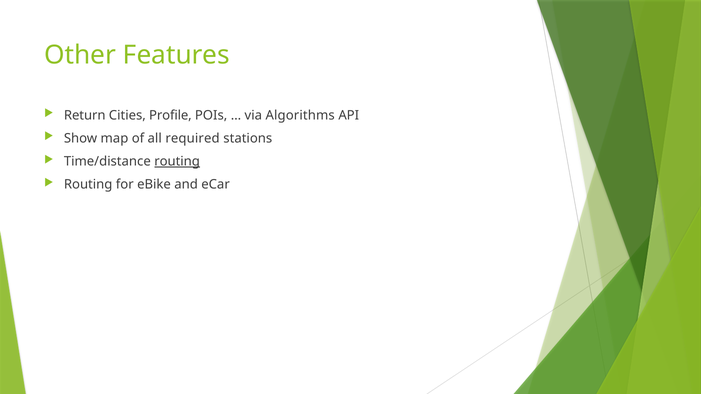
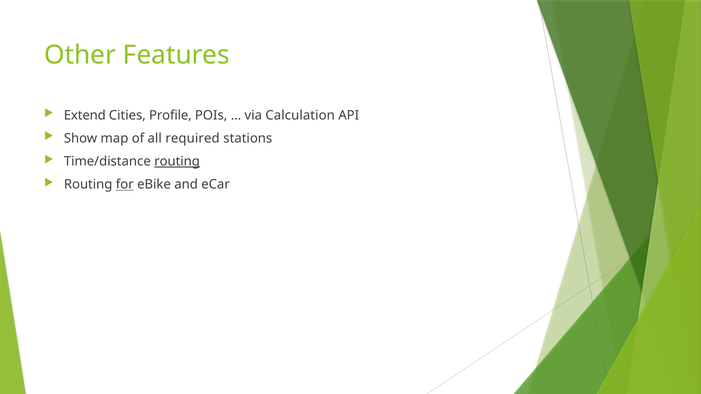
Return: Return -> Extend
Algorithms: Algorithms -> Calculation
for underline: none -> present
